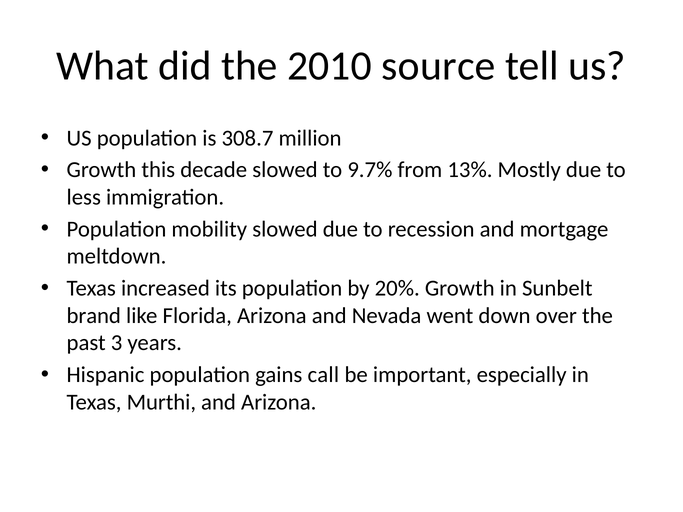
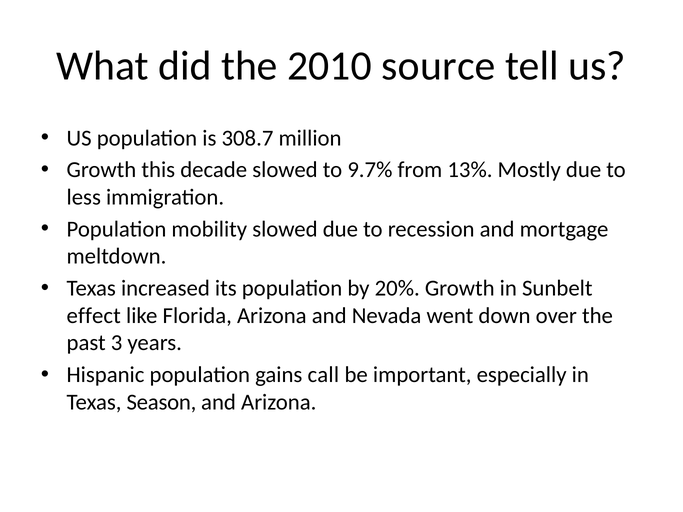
brand: brand -> effect
Murthi: Murthi -> Season
